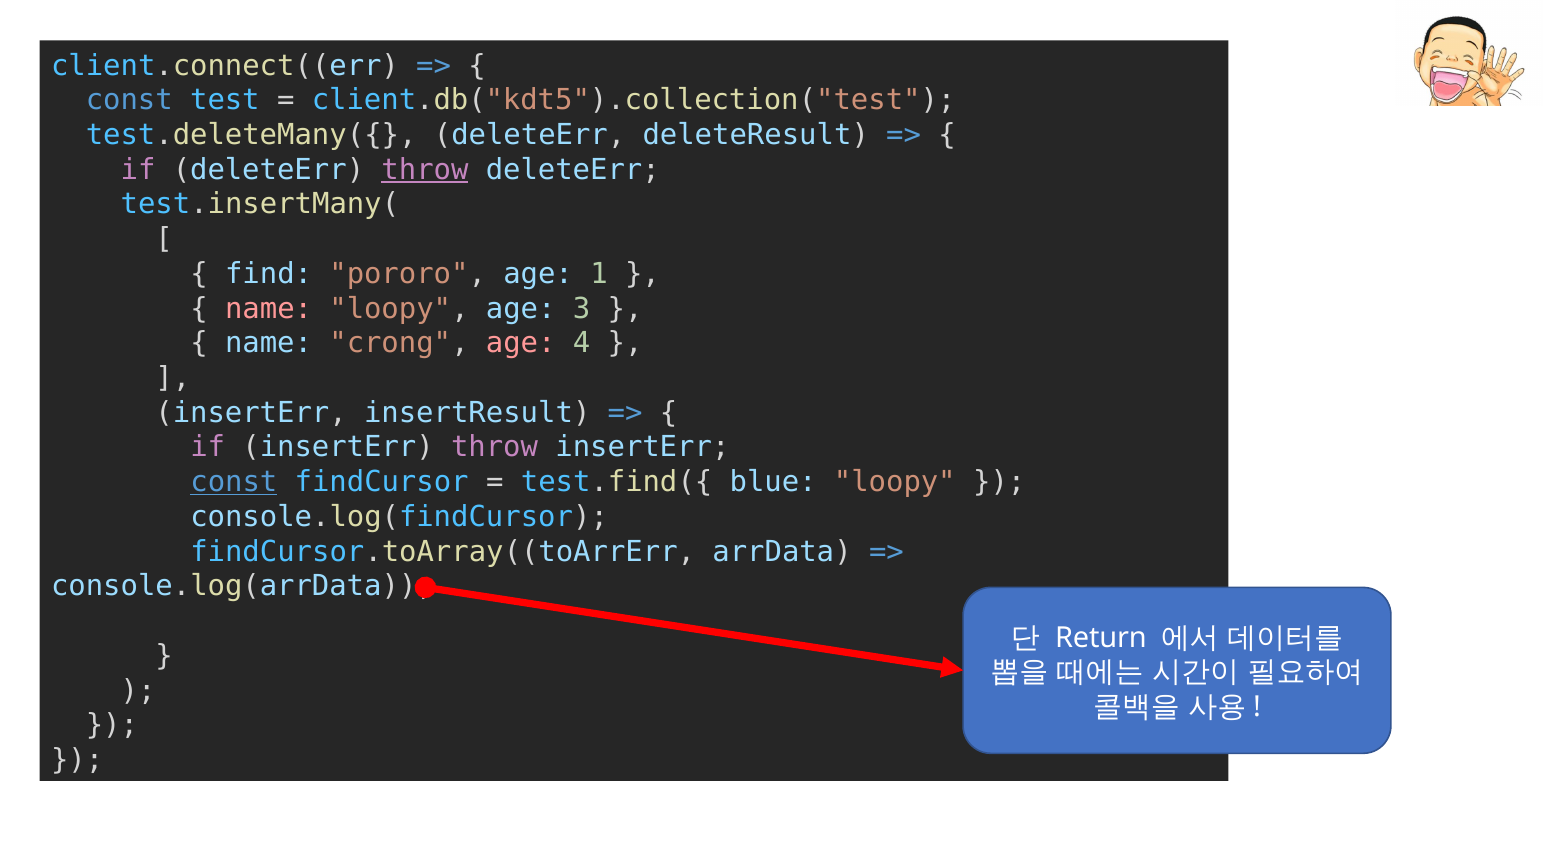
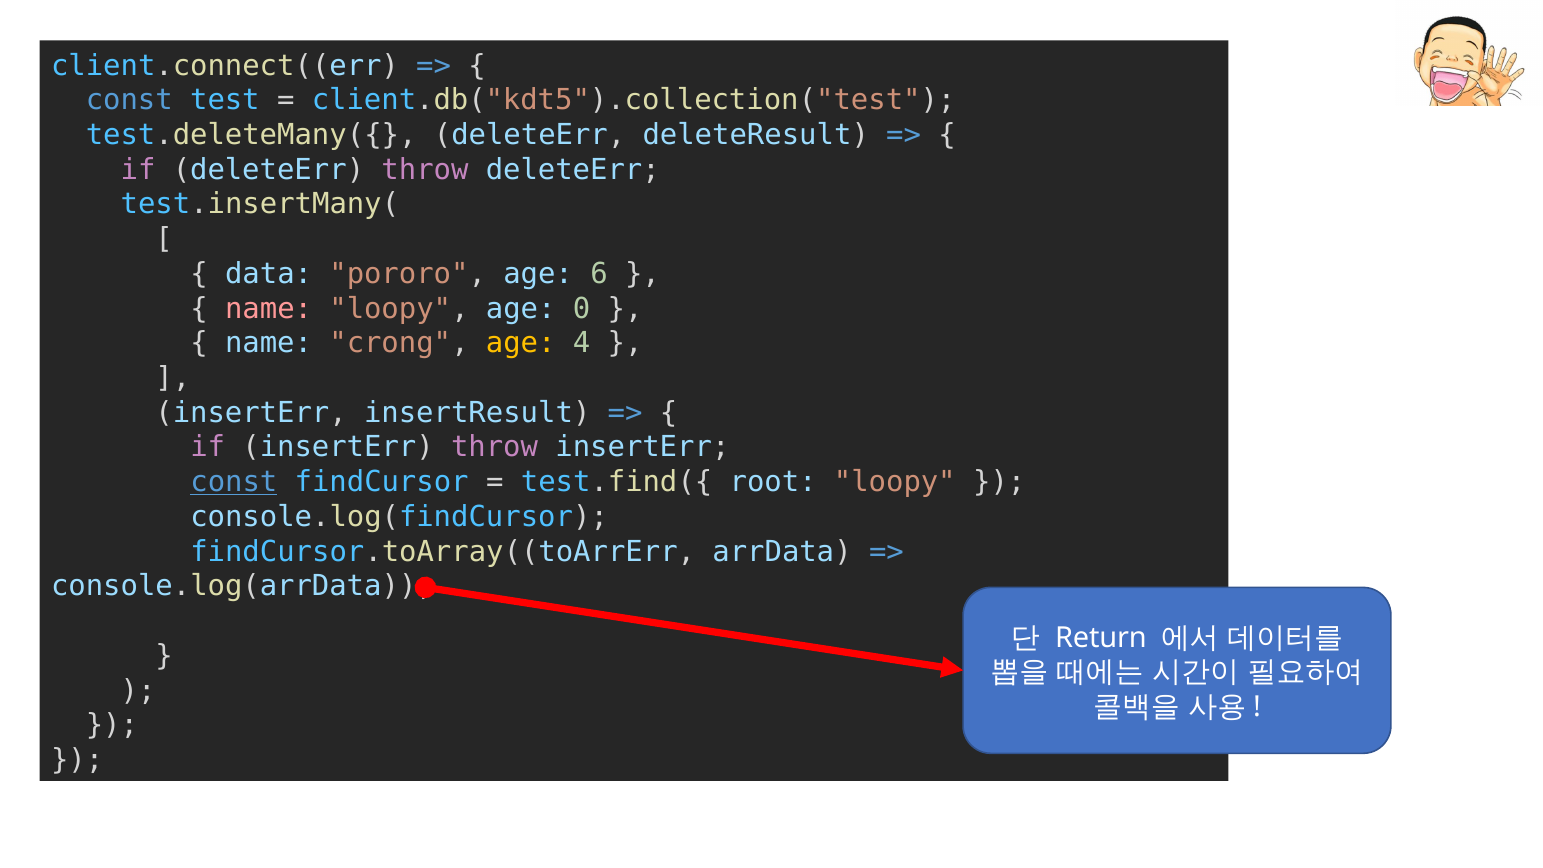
throw at (425, 170) underline: present -> none
find: find -> data
1: 1 -> 6
3: 3 -> 0
age at (521, 343) colour: pink -> yellow
blue: blue -> root
